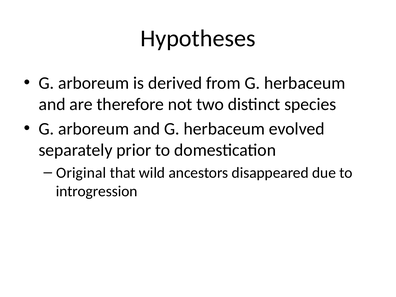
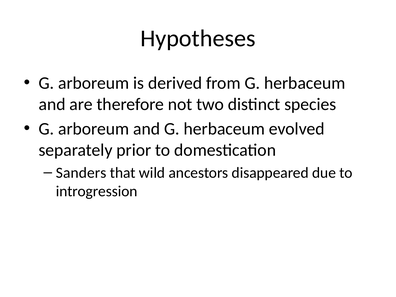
Original: Original -> Sanders
